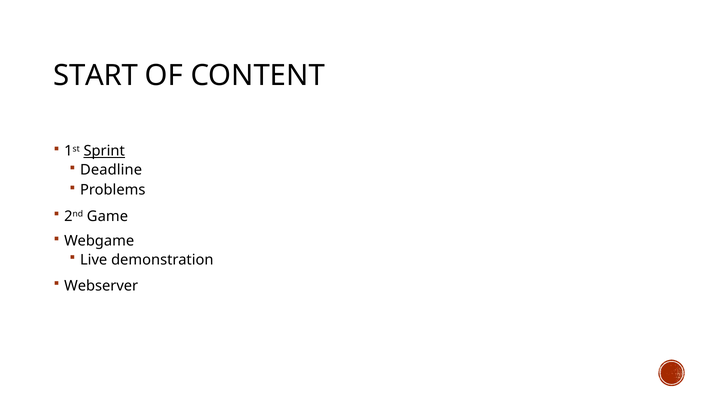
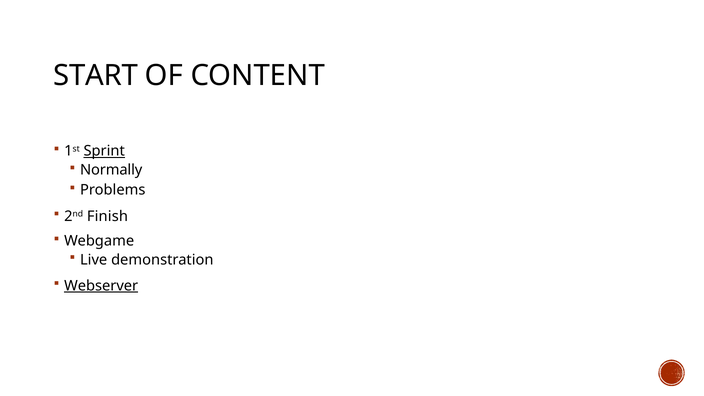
Deadline: Deadline -> Normally
Game: Game -> Finish
Webserver underline: none -> present
